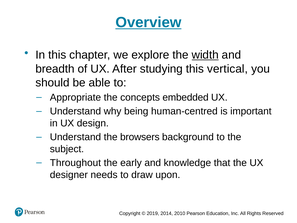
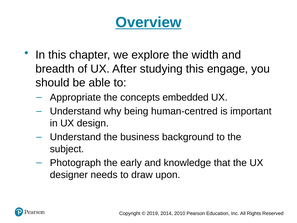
width underline: present -> none
vertical: vertical -> engage
browsers: browsers -> business
Throughout: Throughout -> Photograph
